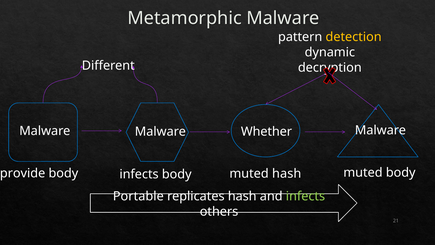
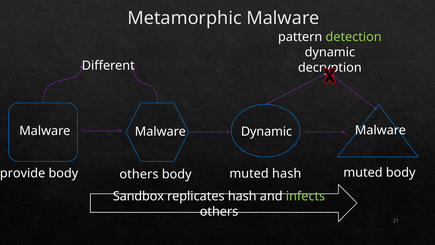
detection colour: yellow -> light green
Whether at (266, 132): Whether -> Dynamic
infects at (139, 174): infects -> others
Portable: Portable -> Sandbox
